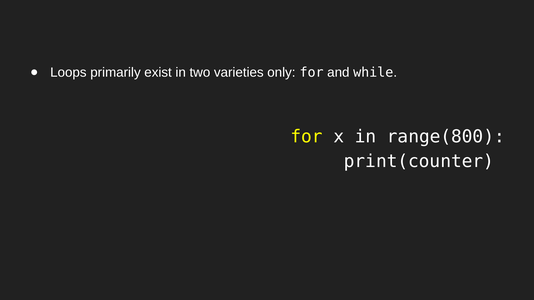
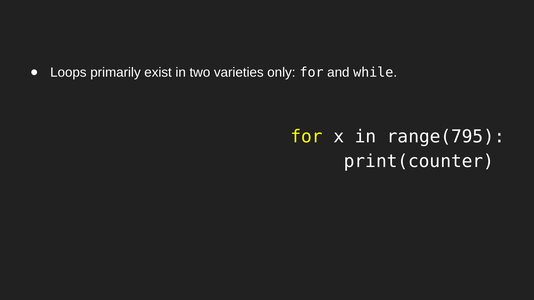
range(800: range(800 -> range(795
